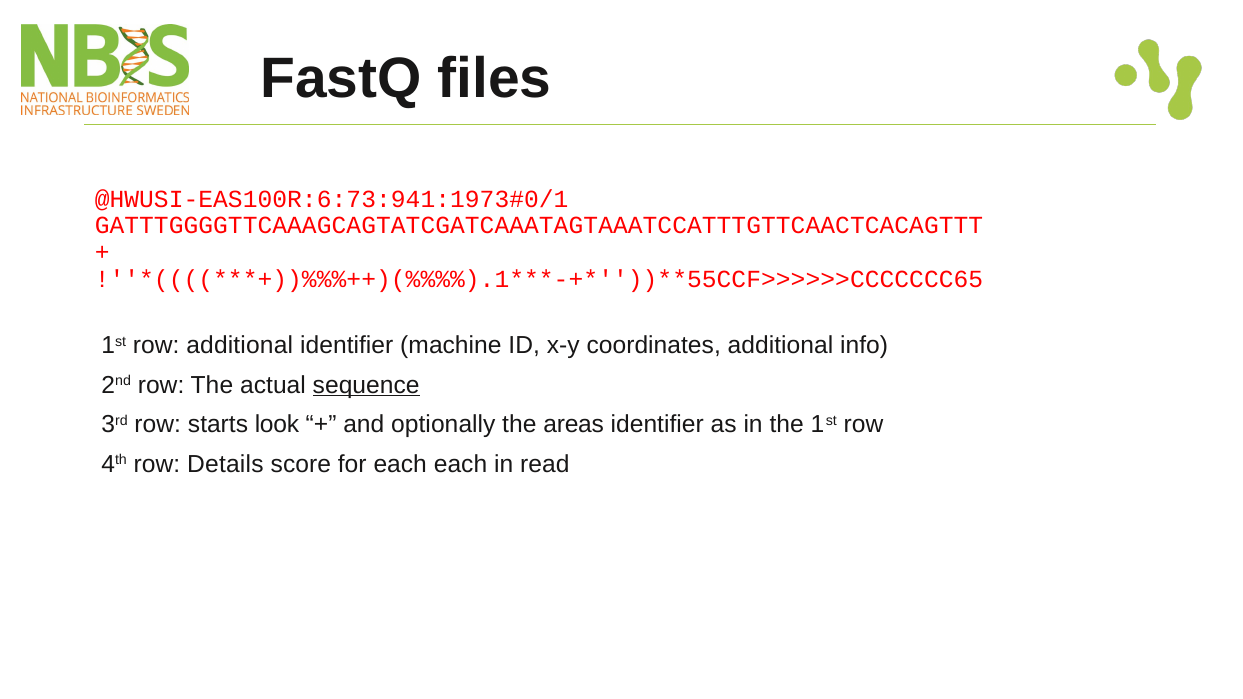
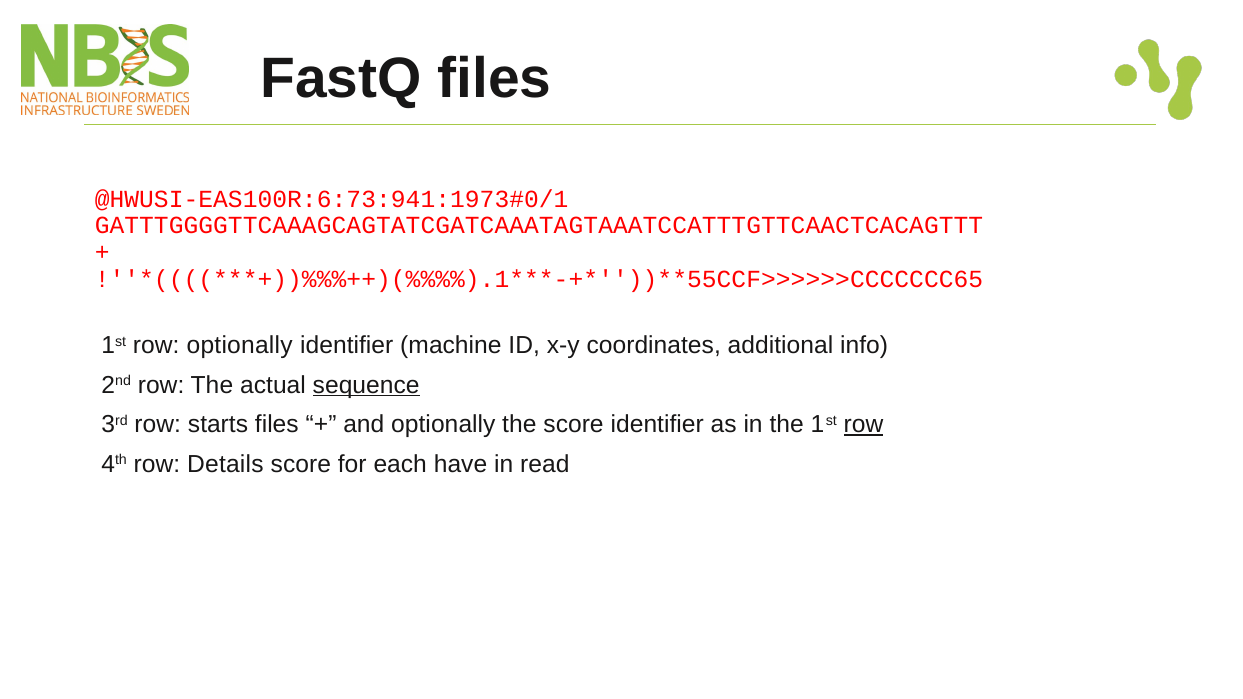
row additional: additional -> optionally
starts look: look -> files
the areas: areas -> score
row at (863, 425) underline: none -> present
each each: each -> have
